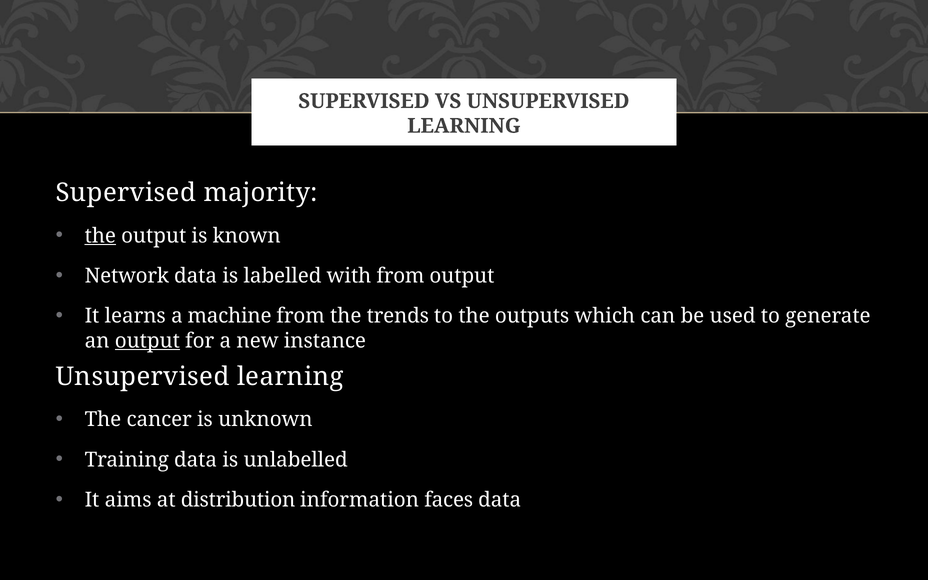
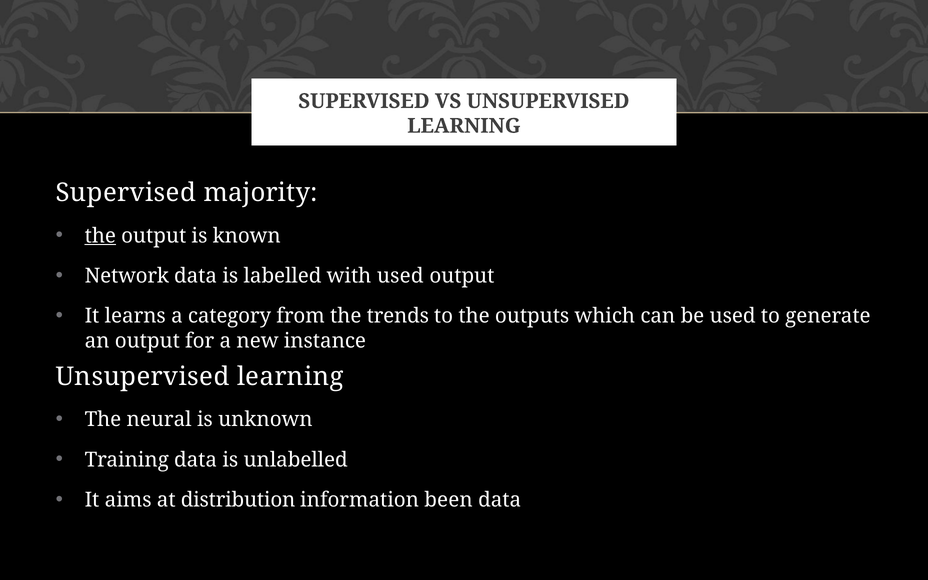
with from: from -> used
machine: machine -> category
output at (147, 341) underline: present -> none
cancer: cancer -> neural
faces: faces -> been
